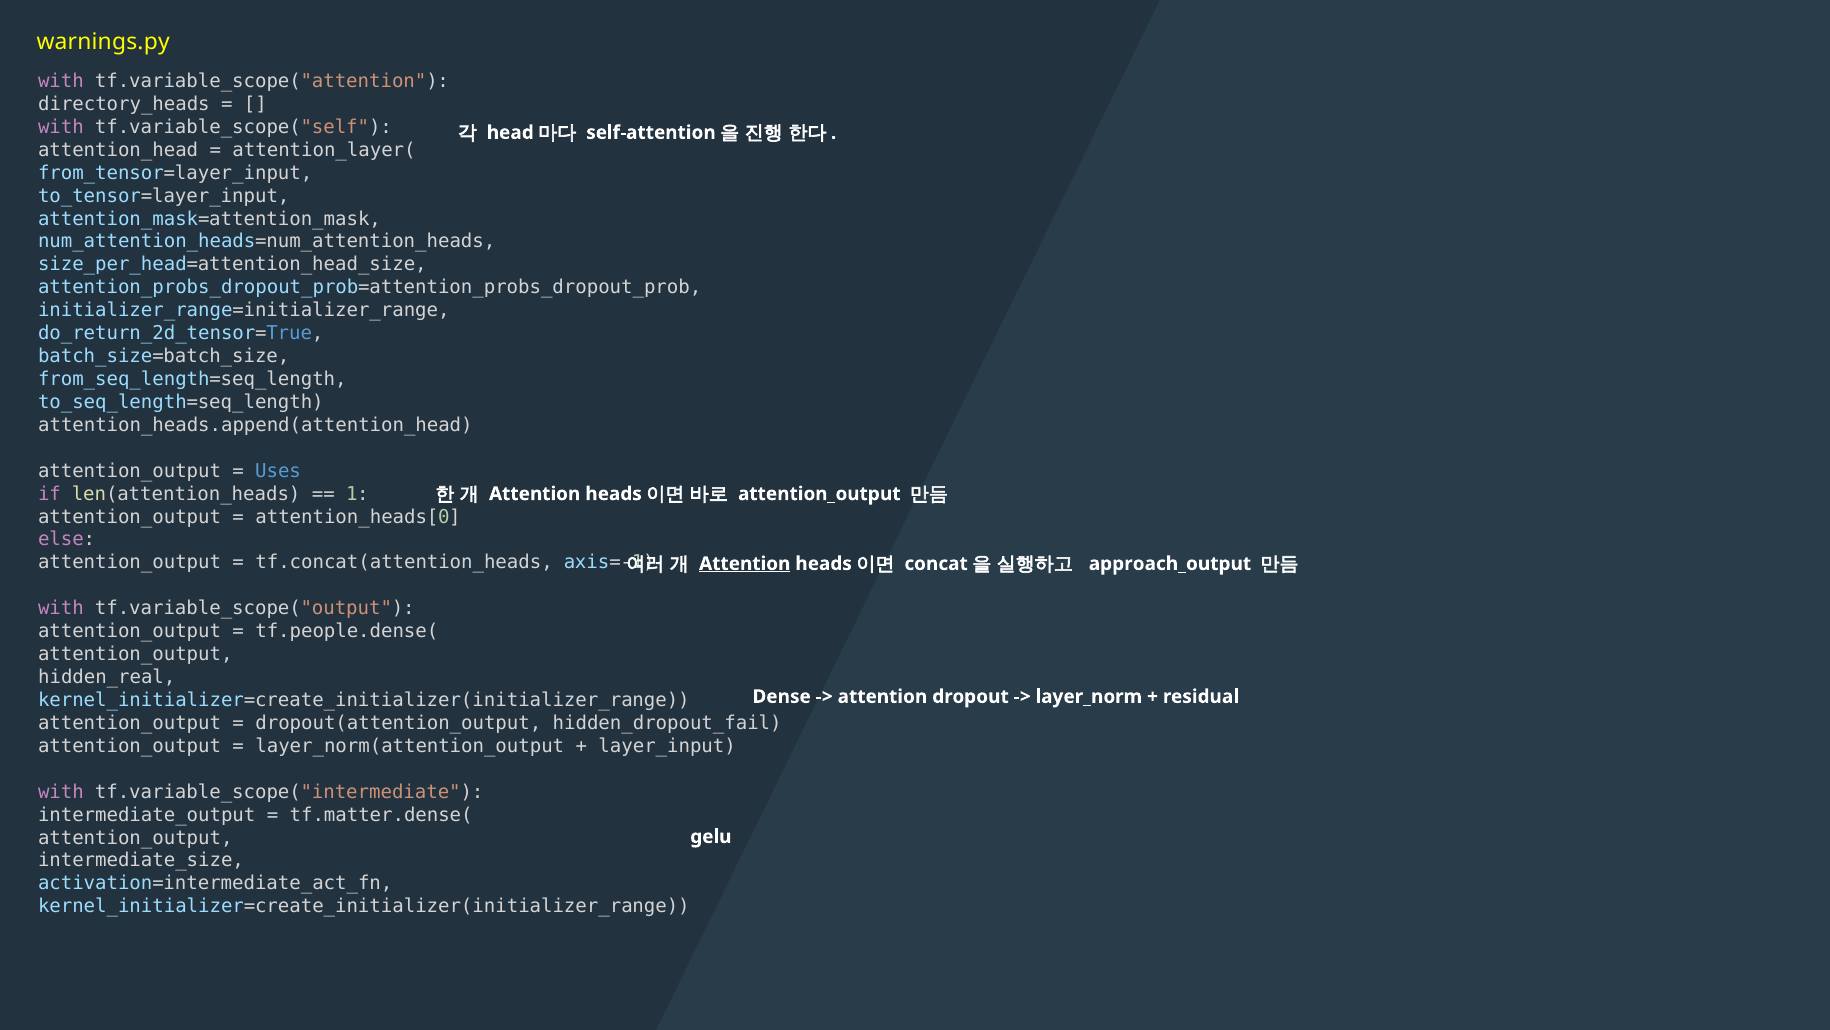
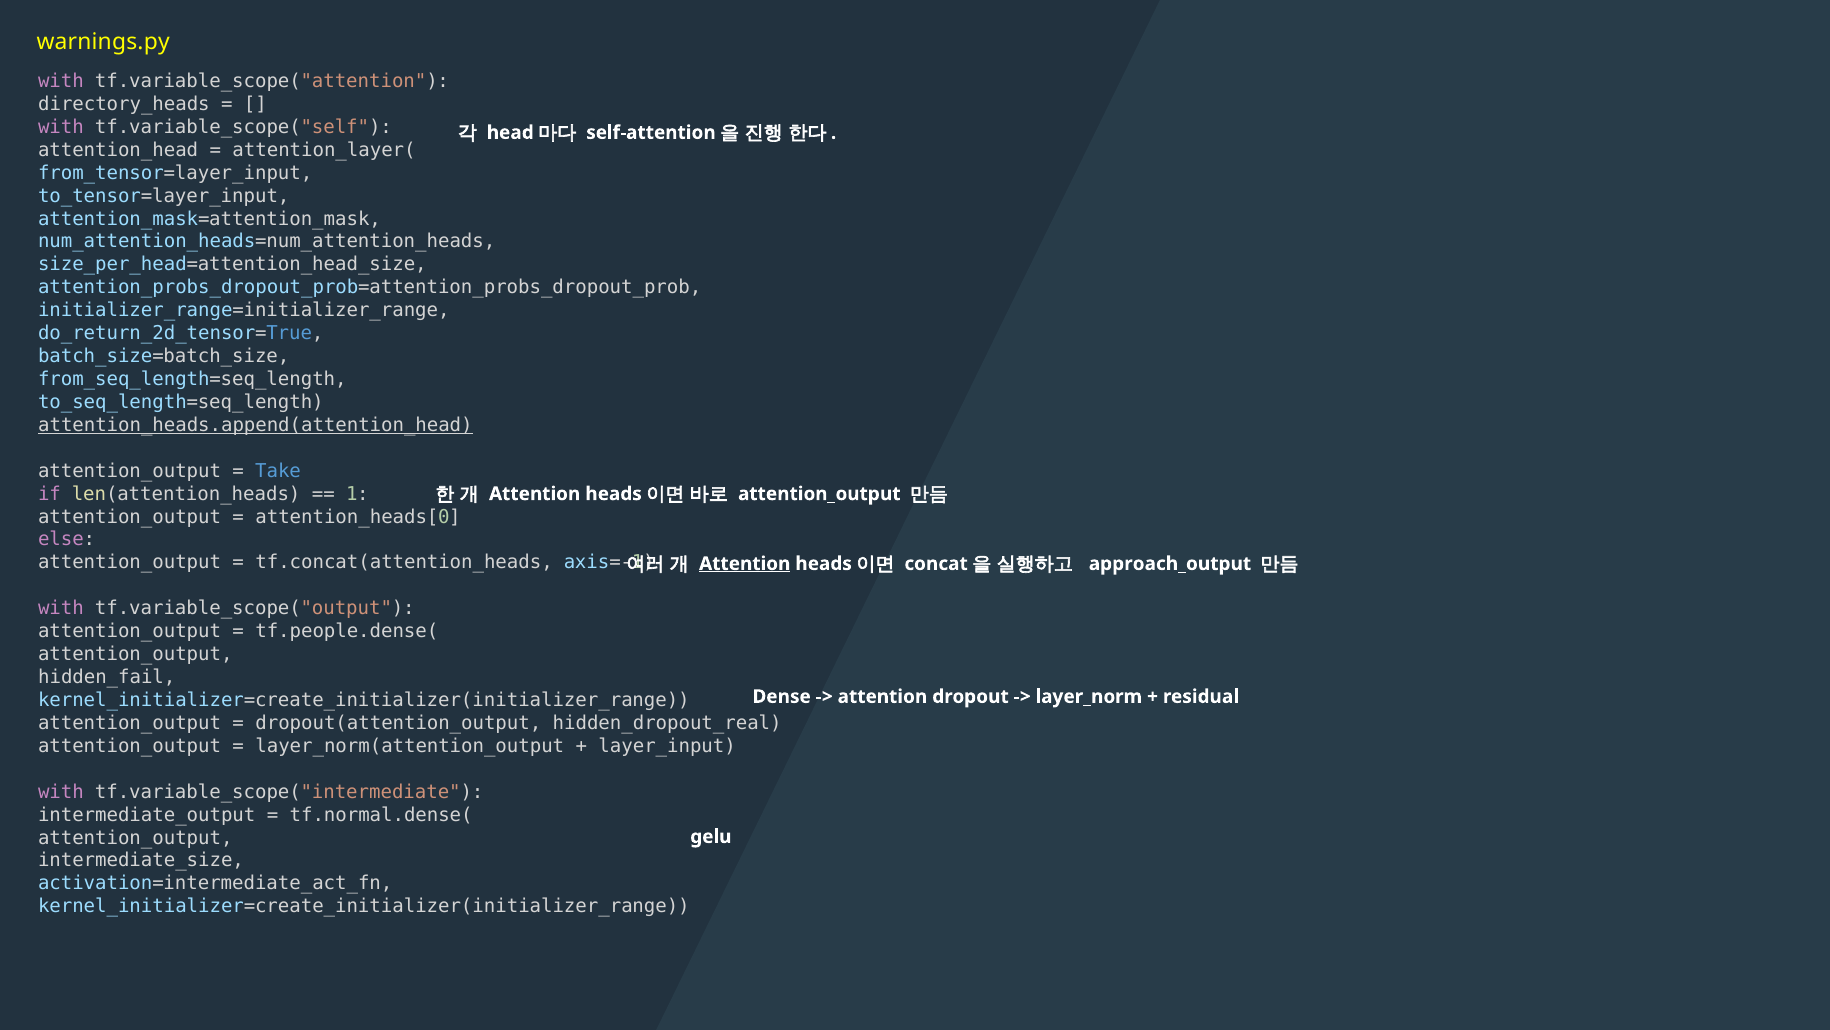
attention_heads.append(attention_head underline: none -> present
Uses: Uses -> Take
hidden_real: hidden_real -> hidden_fail
hidden_dropout_fail: hidden_dropout_fail -> hidden_dropout_real
tf.matter.dense(: tf.matter.dense( -> tf.normal.dense(
